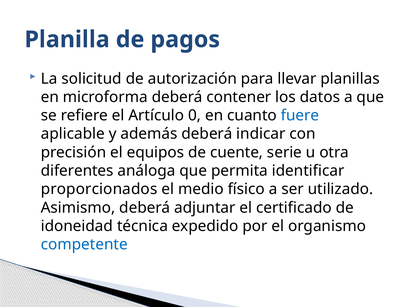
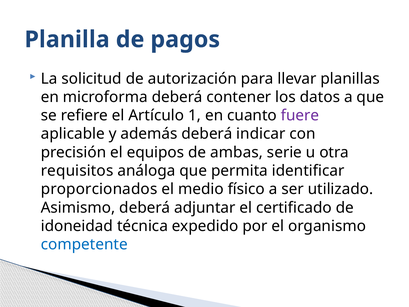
0: 0 -> 1
fuere colour: blue -> purple
cuente: cuente -> ambas
diferentes: diferentes -> requisitos
